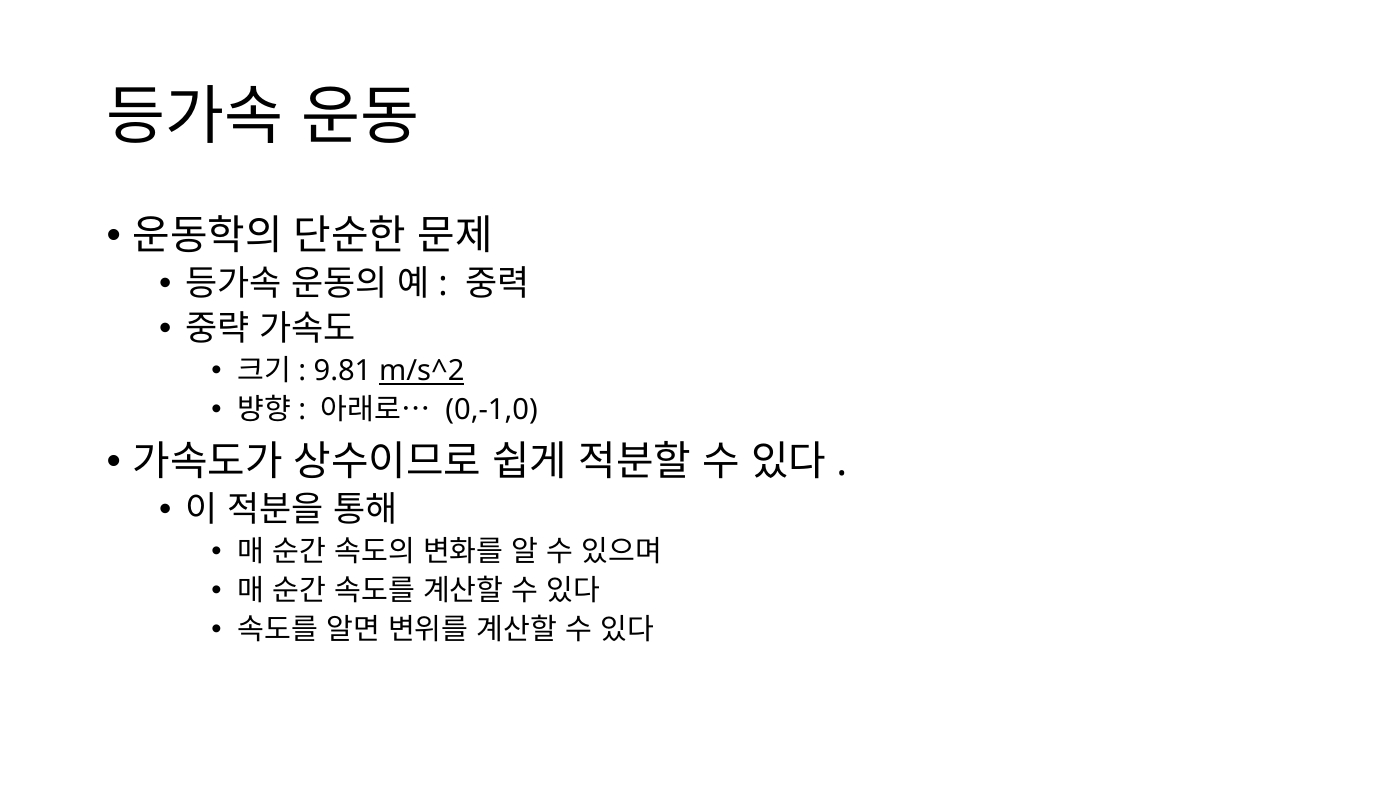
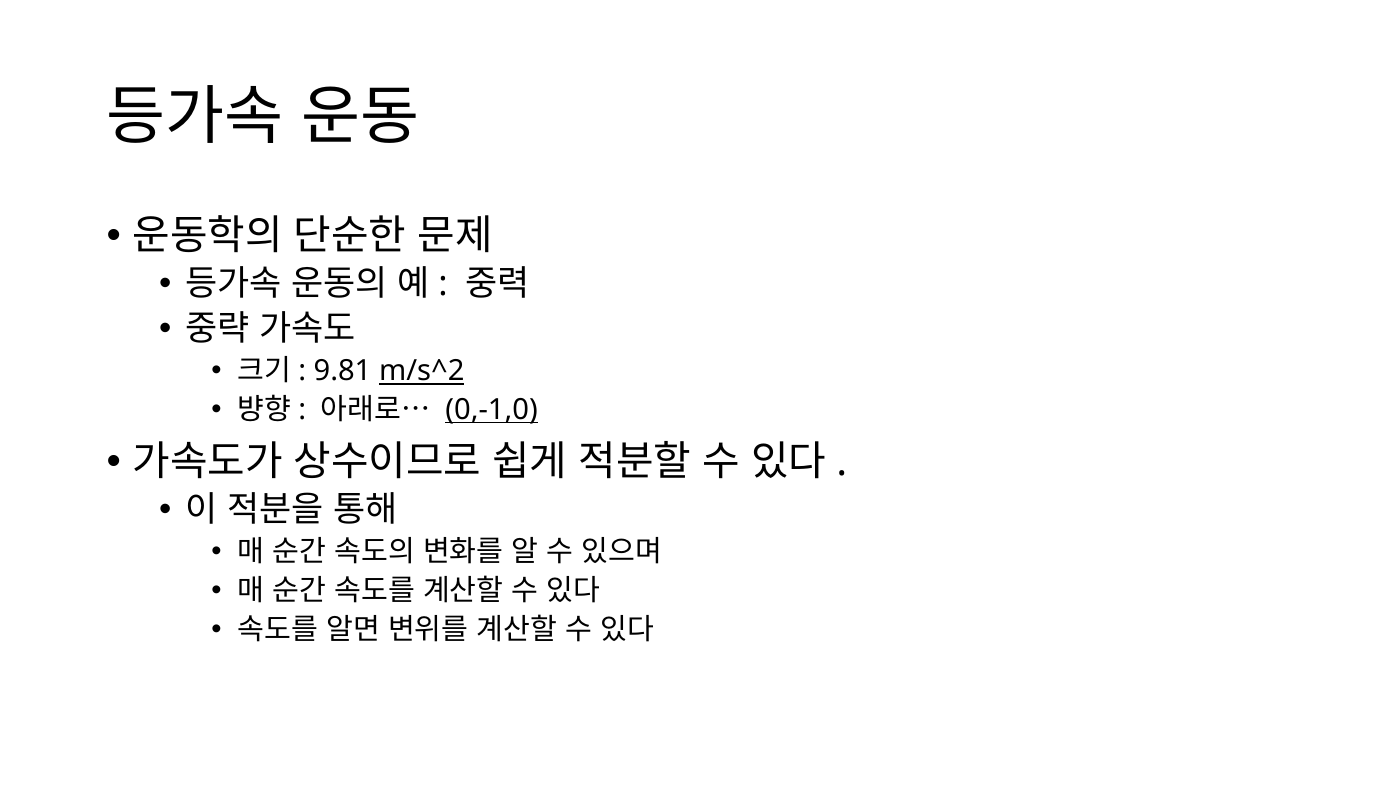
0,-1,0 underline: none -> present
